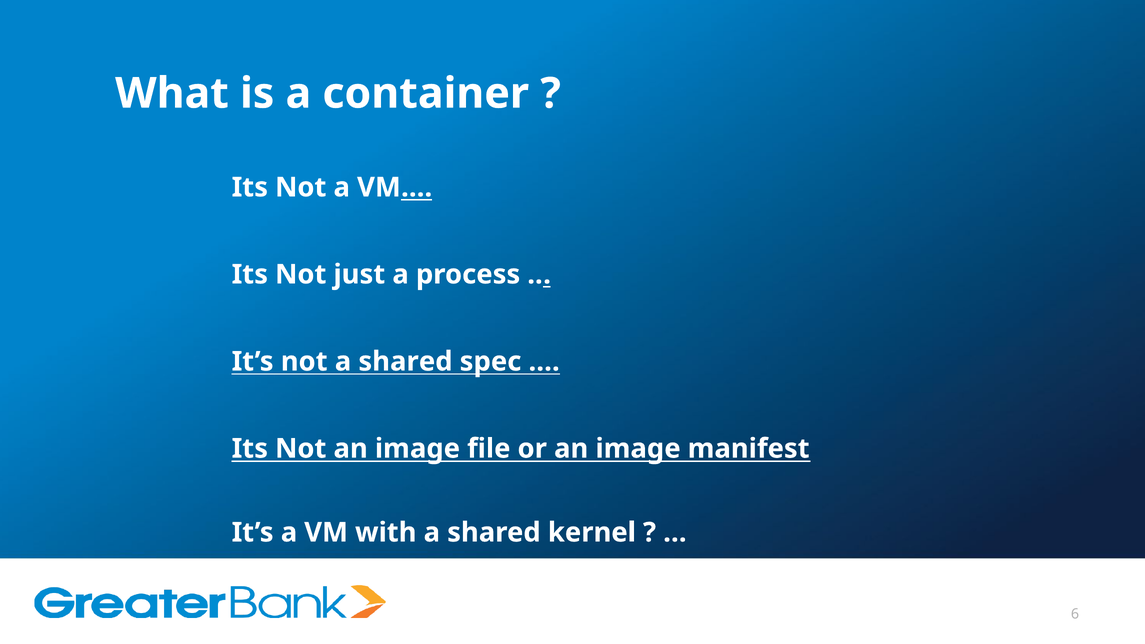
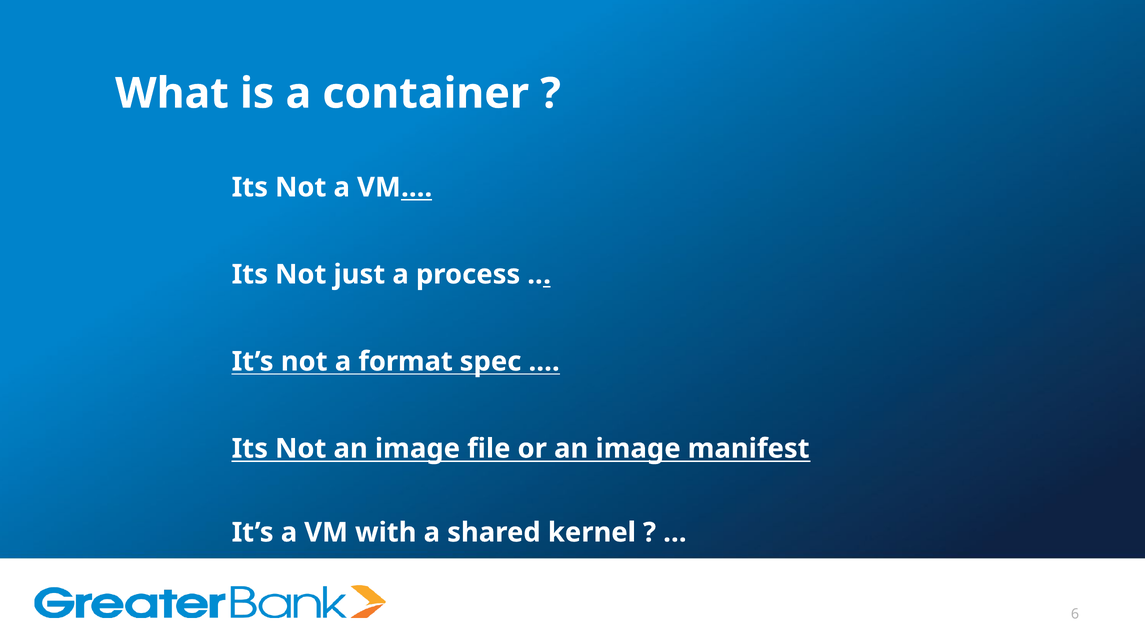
not a shared: shared -> format
